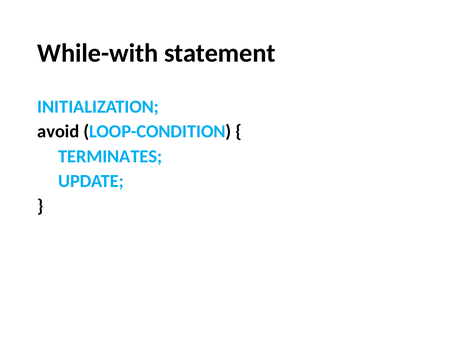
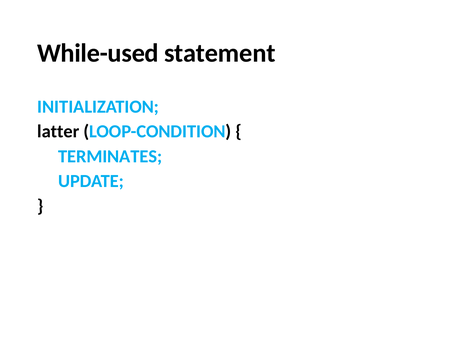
While-with: While-with -> While-used
avoid: avoid -> latter
